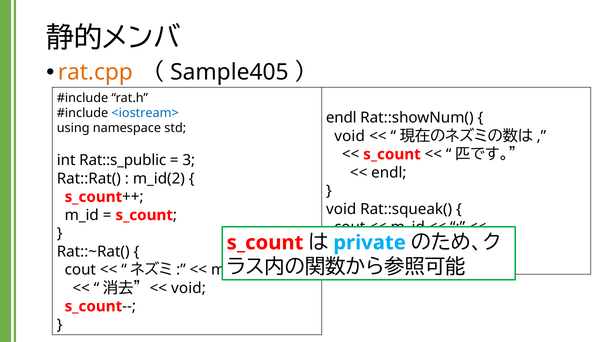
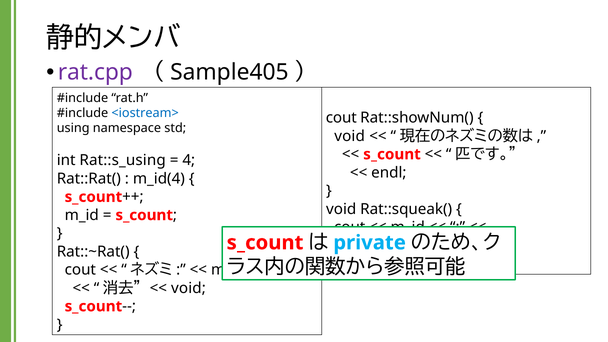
rat.cpp colour: orange -> purple
endl at (341, 118): endl -> cout
Rat::s_public: Rat::s_public -> Rat::s_using
3: 3 -> 4
m_id(2: m_id(2 -> m_id(4
